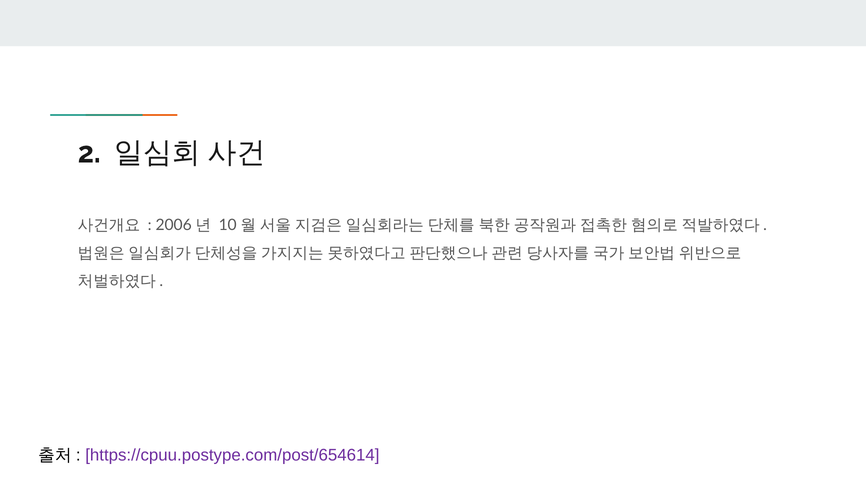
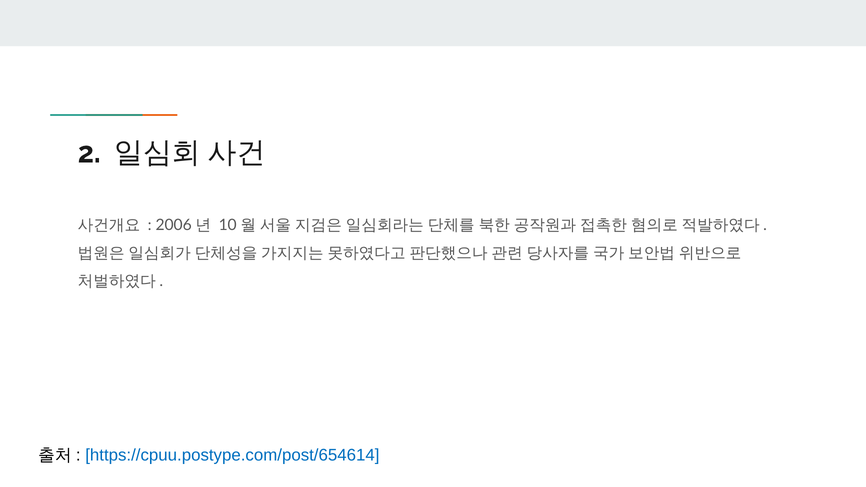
https://cpuu.postype.com/post/654614 colour: purple -> blue
